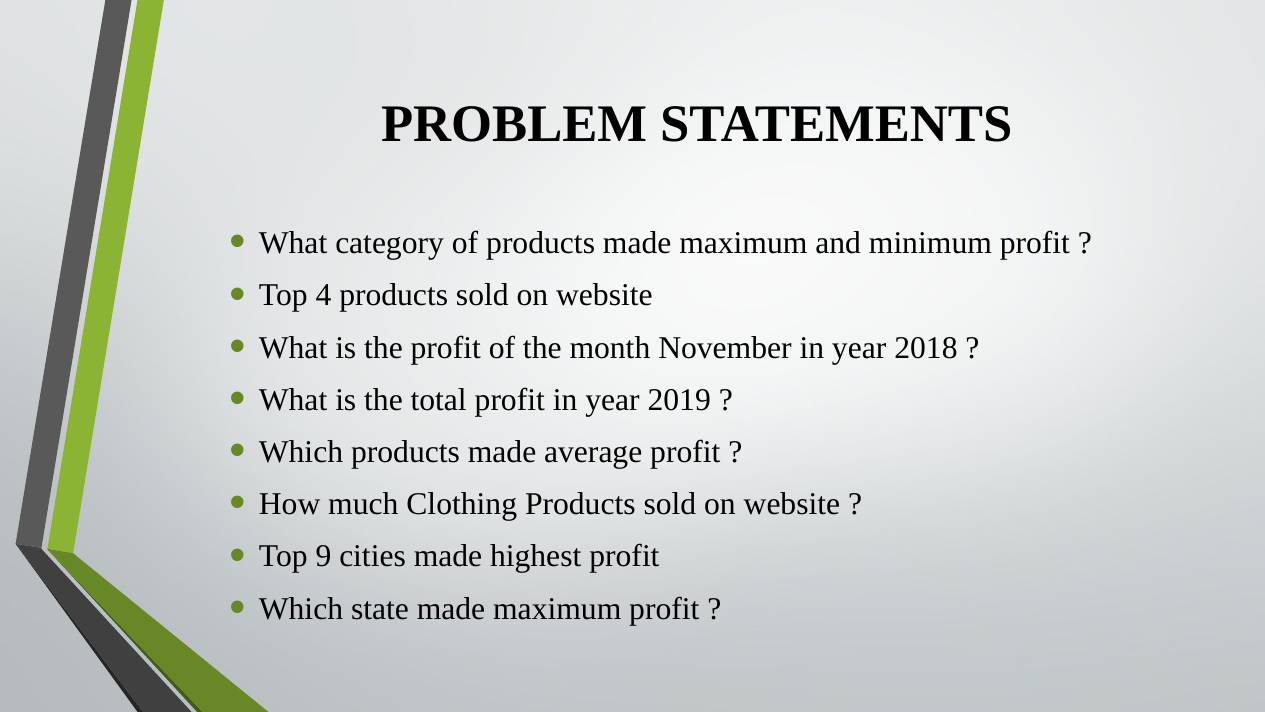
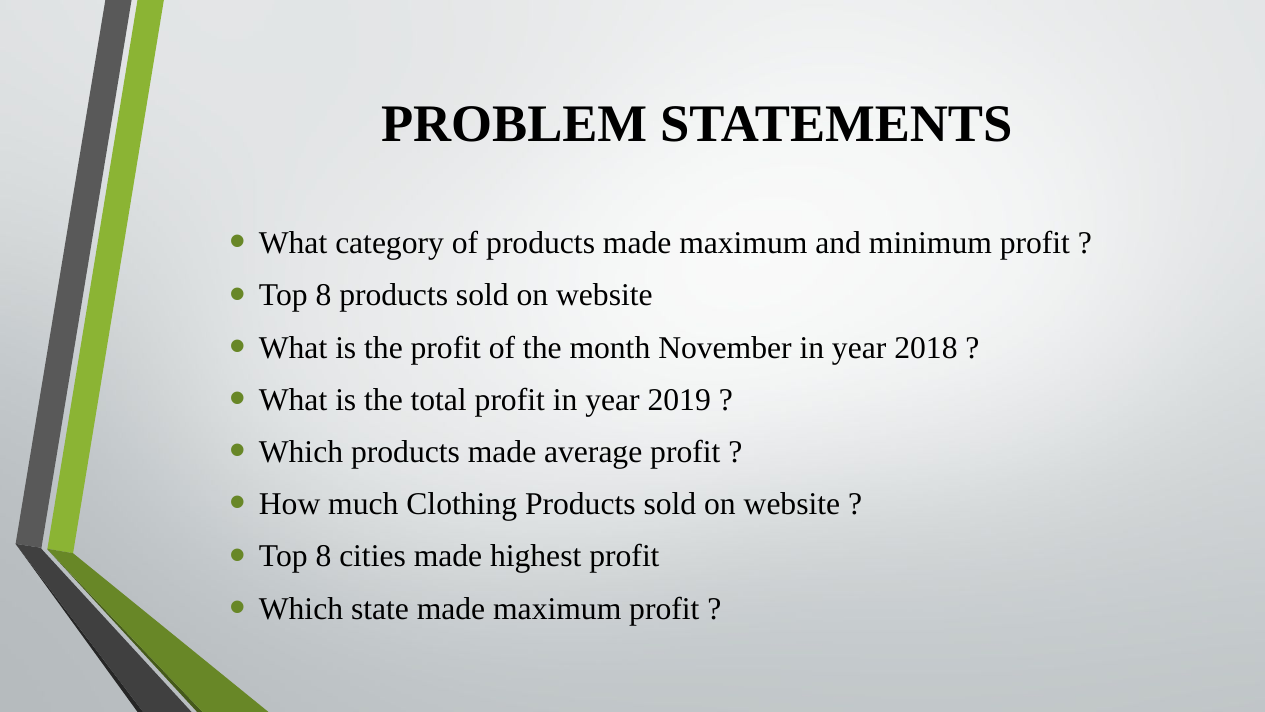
4 at (323, 295): 4 -> 8
9 at (323, 556): 9 -> 8
